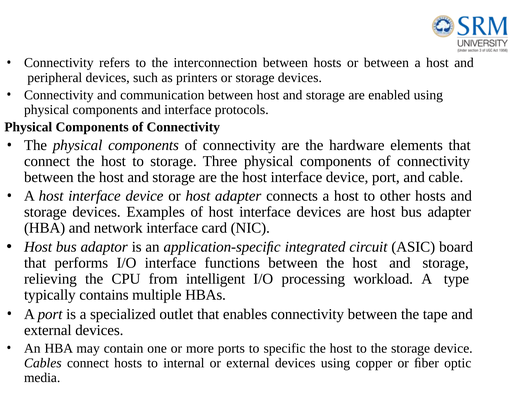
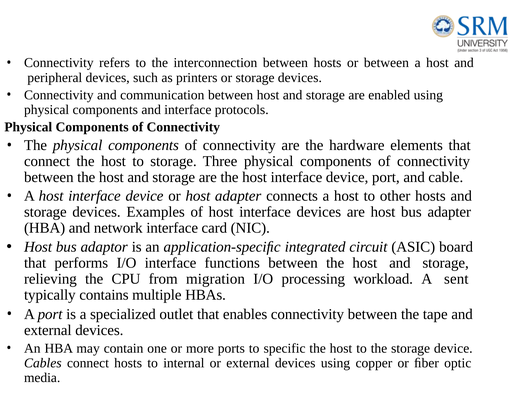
intelligent: intelligent -> migration
type: type -> sent
